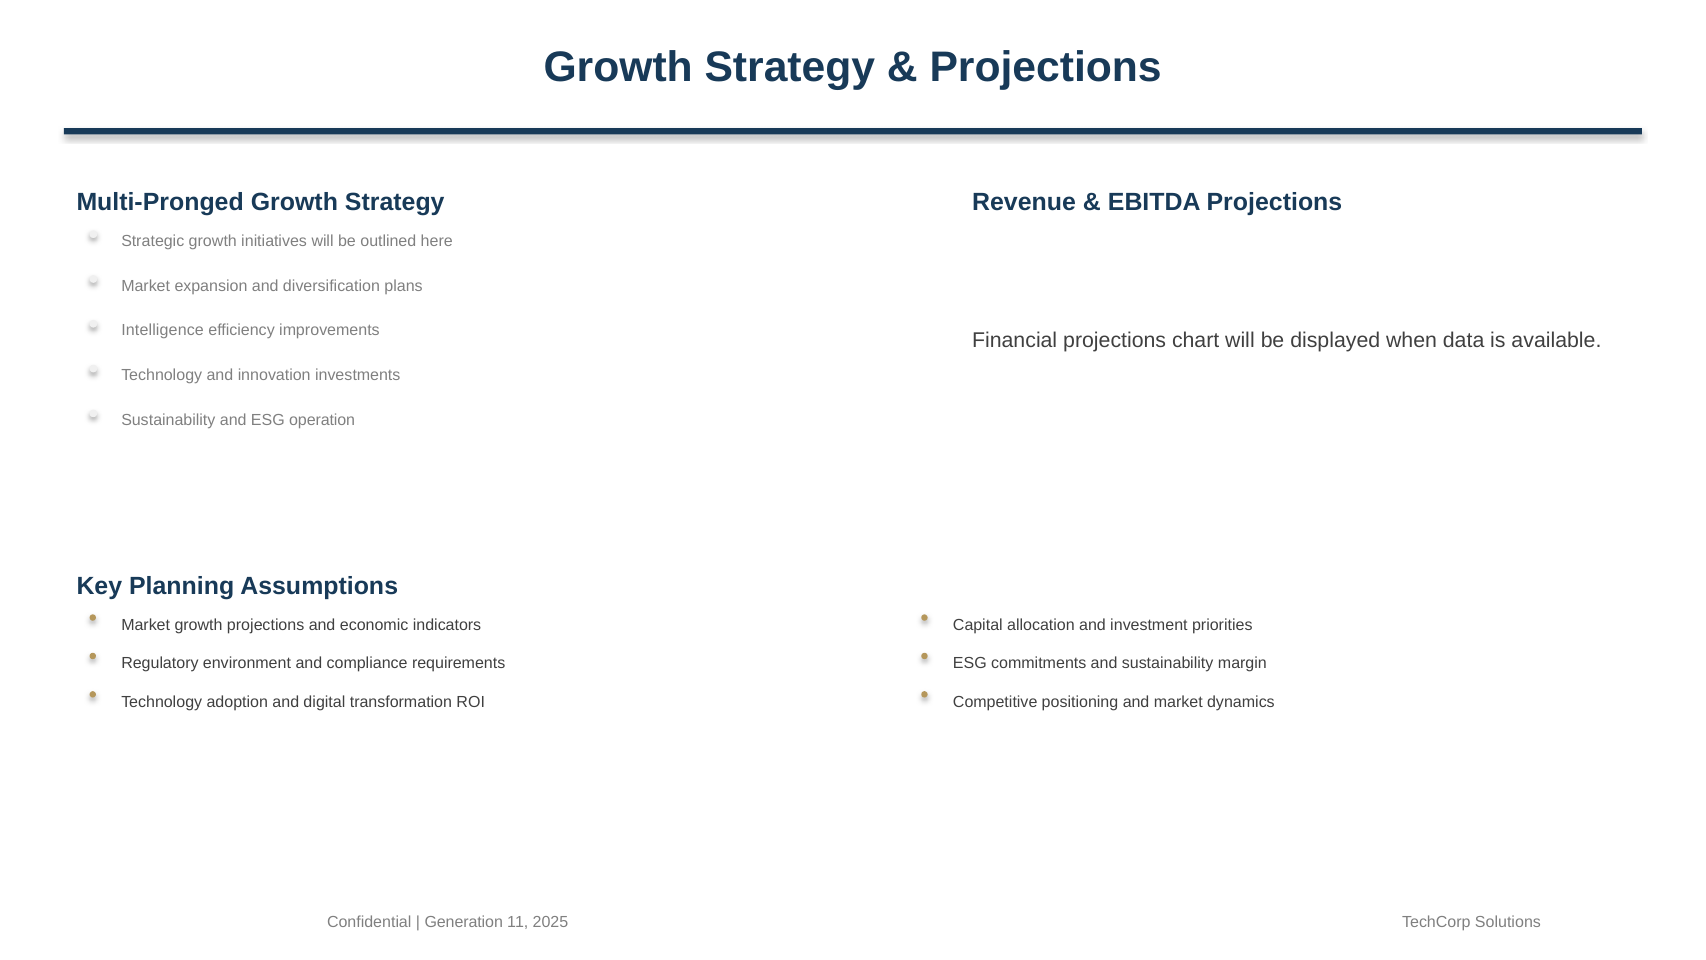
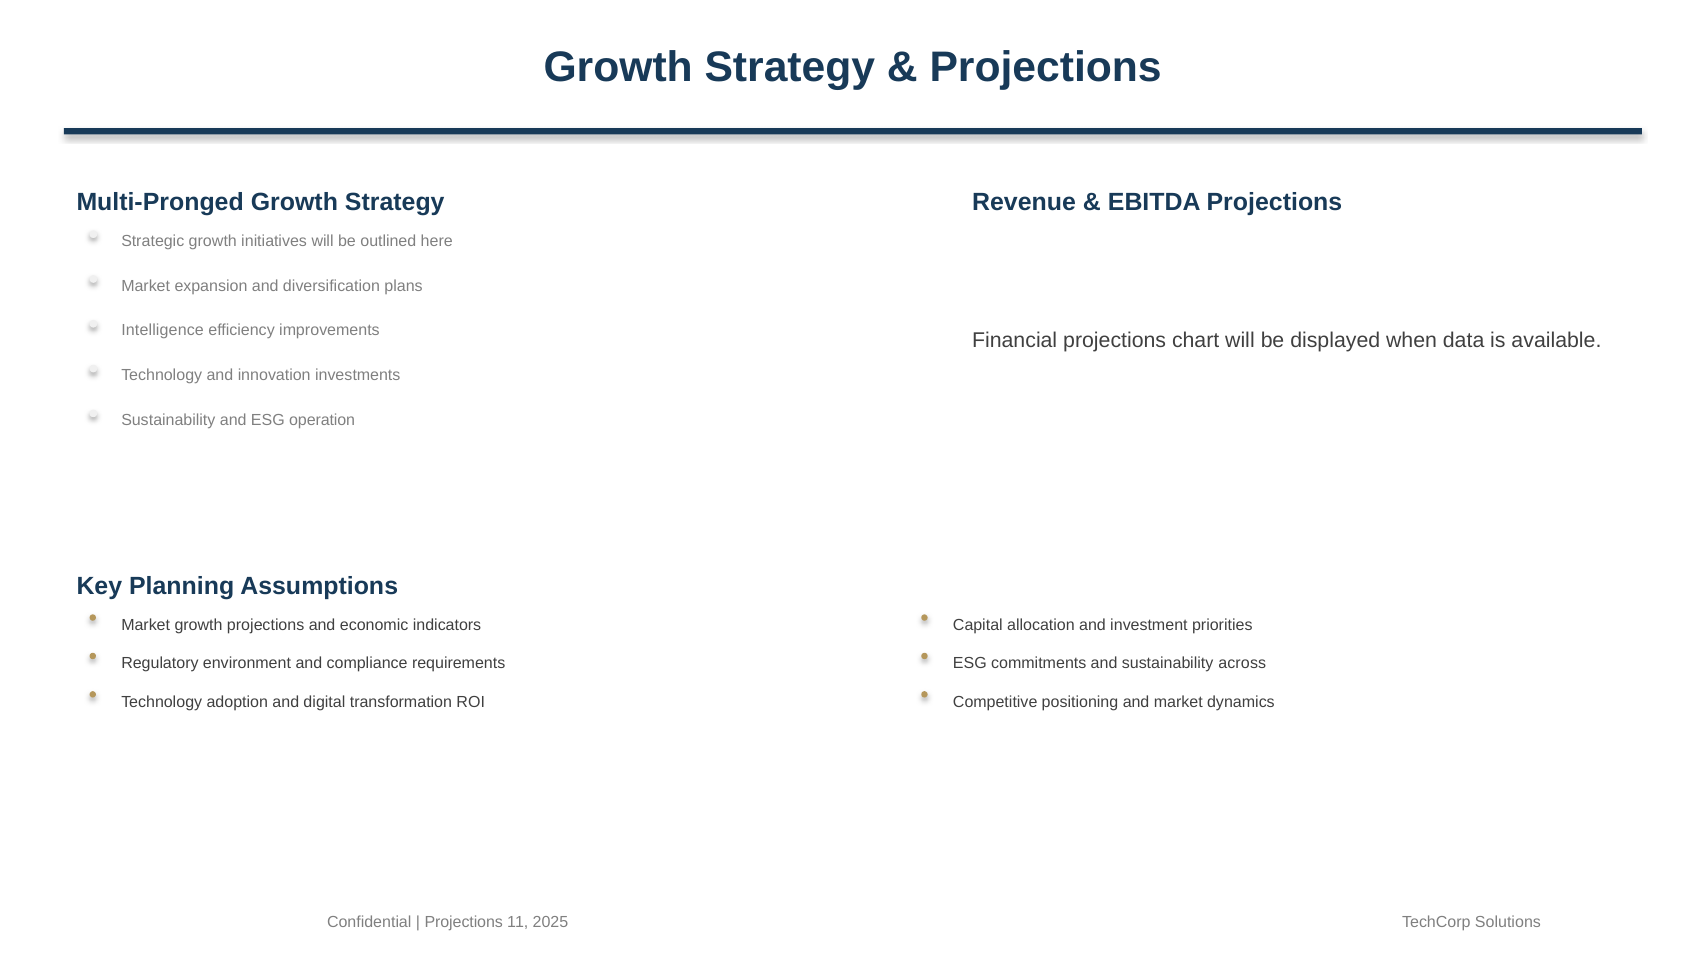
margin: margin -> across
Generation at (464, 922): Generation -> Projections
